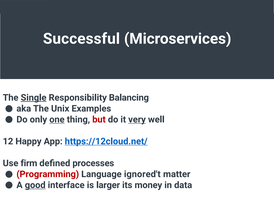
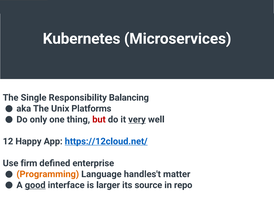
Successful: Successful -> Kubernetes
Single underline: present -> none
Examples: Examples -> Platforms
one underline: present -> none
processes: processes -> enterprise
Programming colour: red -> orange
ignored't: ignored't -> handles't
money: money -> source
data: data -> repo
